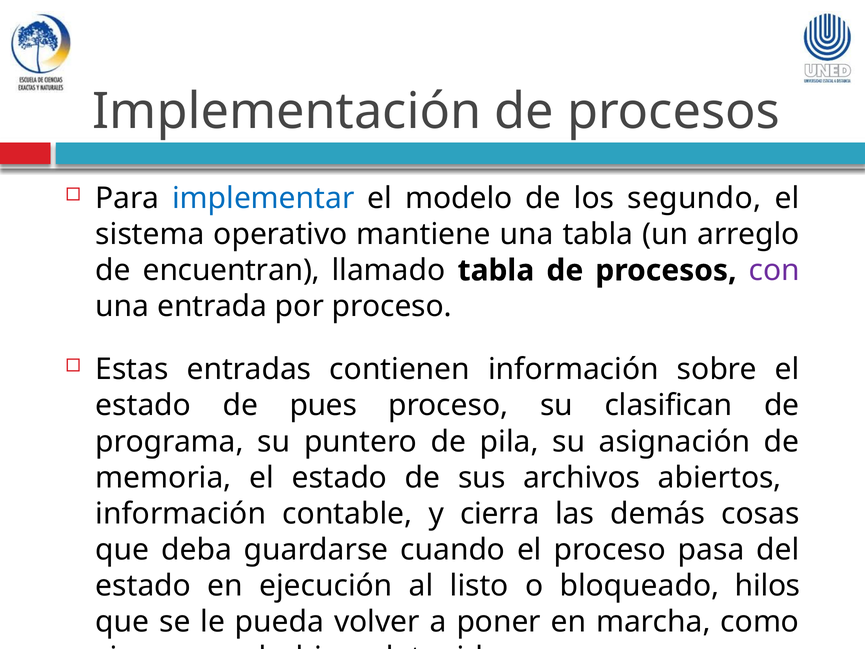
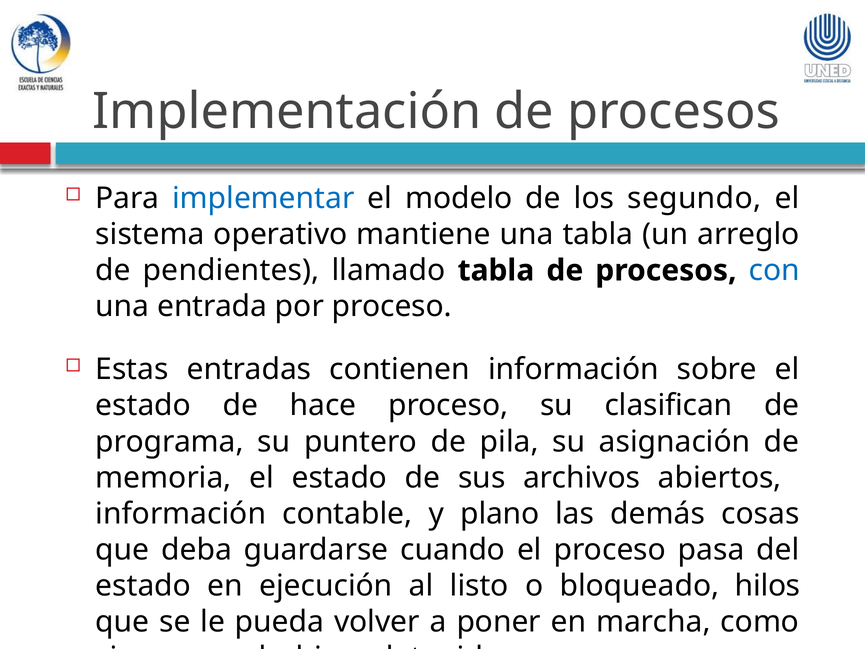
encuentran: encuentran -> pendientes
con colour: purple -> blue
pues: pues -> hace
cierra: cierra -> plano
